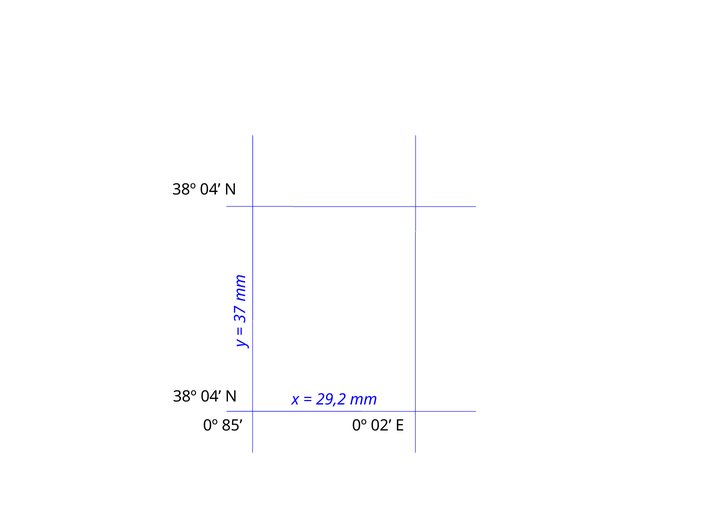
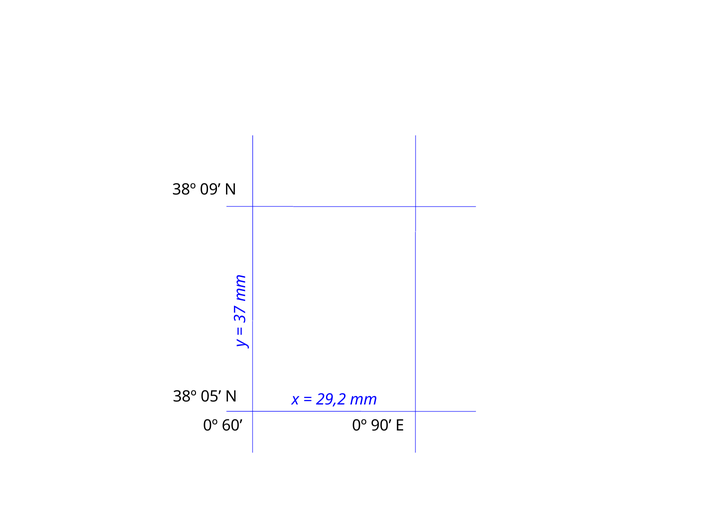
04 at (210, 190): 04 -> 09
04 at (211, 397): 04 -> 05
85: 85 -> 60
02: 02 -> 90
